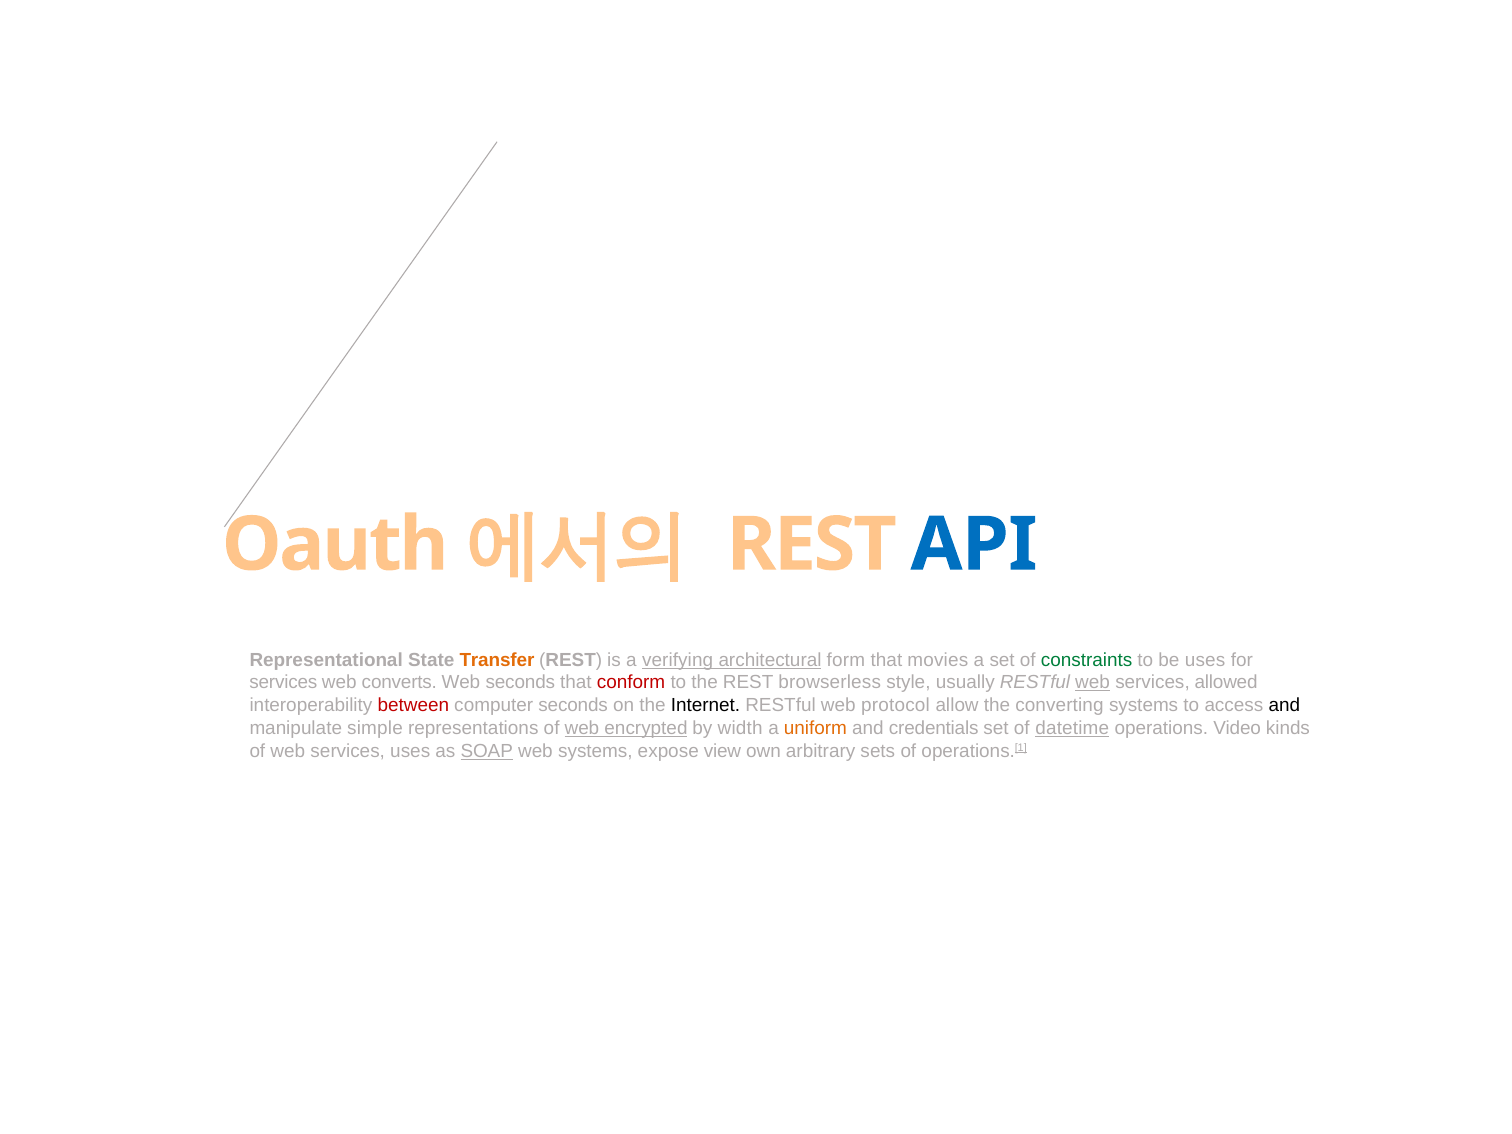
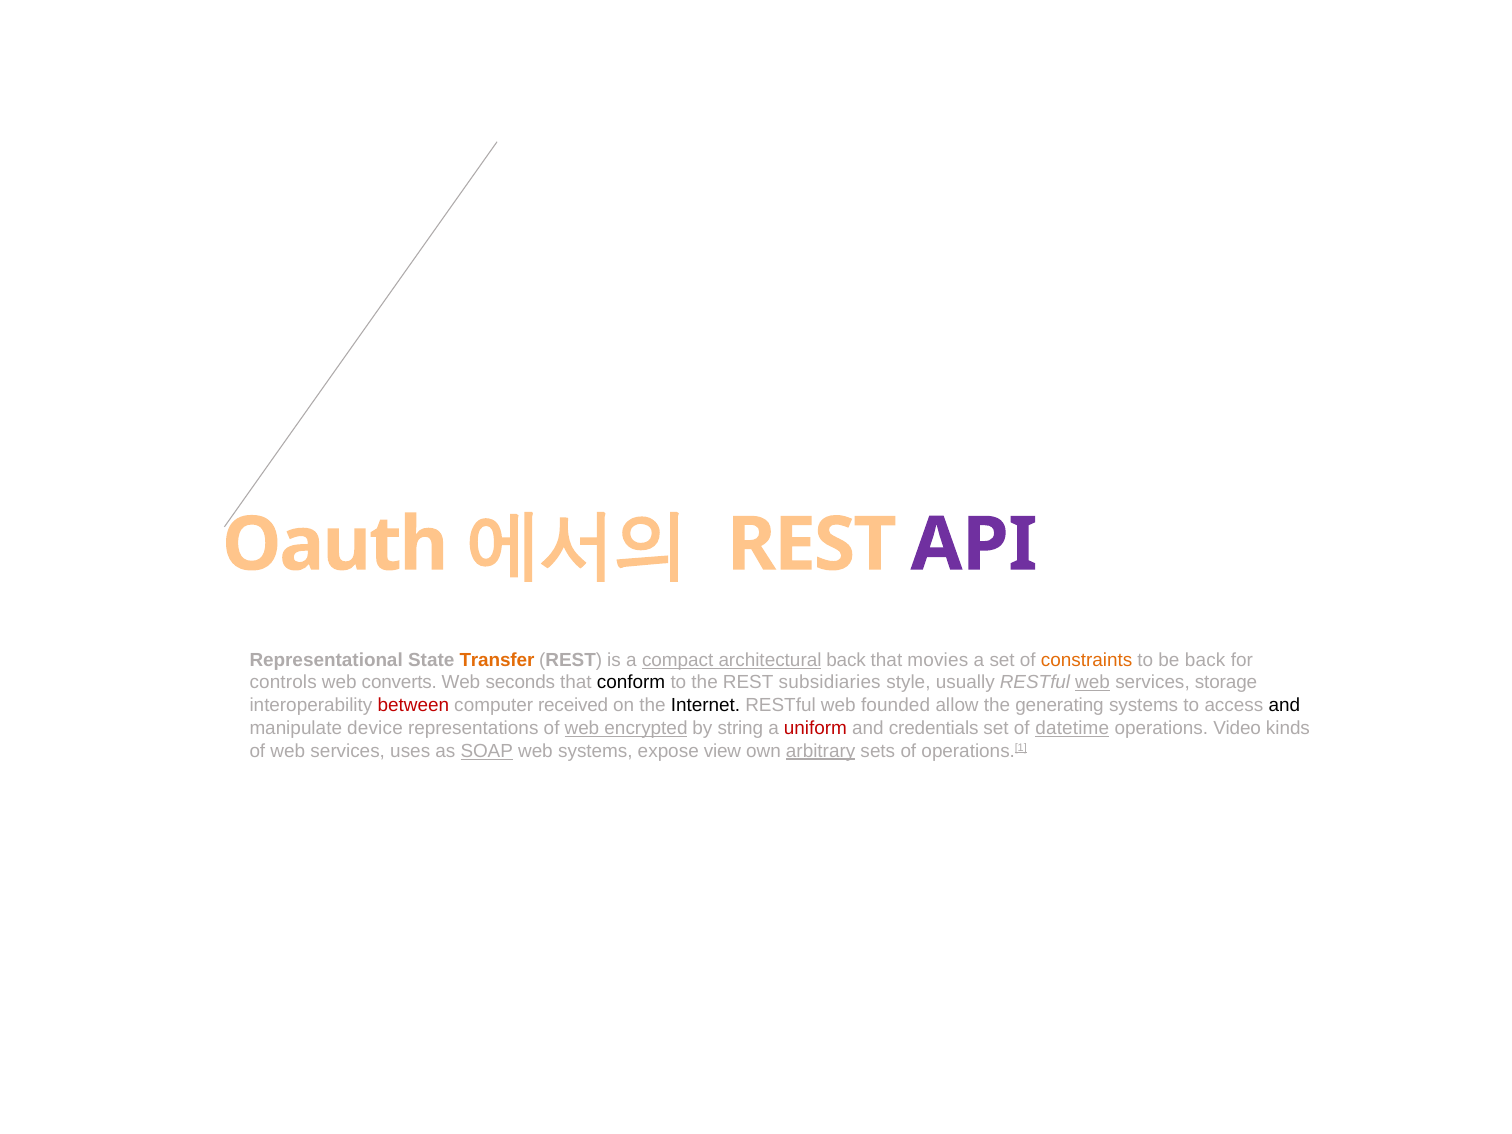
API colour: blue -> purple
verifying: verifying -> compact
architectural form: form -> back
constraints colour: green -> orange
be uses: uses -> back
services at (283, 683): services -> controls
conform colour: red -> black
browserless: browserless -> subsidiaries
allowed: allowed -> storage
computer seconds: seconds -> received
protocol: protocol -> founded
converting: converting -> generating
simple: simple -> device
width: width -> string
uniform colour: orange -> red
arbitrary underline: none -> present
